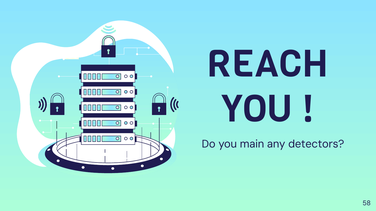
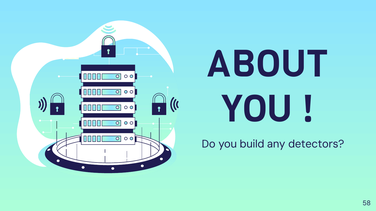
REACH: REACH -> ABOUT
main: main -> build
